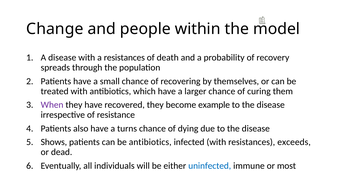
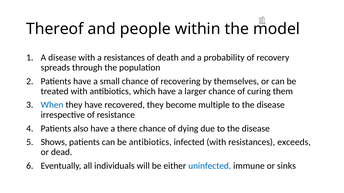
Change: Change -> Thereof
When colour: purple -> blue
example: example -> multiple
turns: turns -> there
most: most -> sinks
